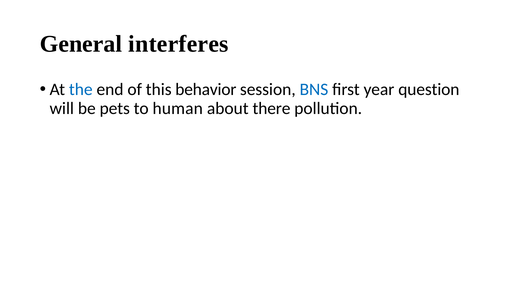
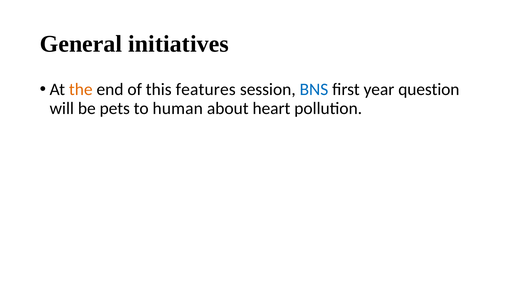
interferes: interferes -> initiatives
the colour: blue -> orange
behavior: behavior -> features
there: there -> heart
